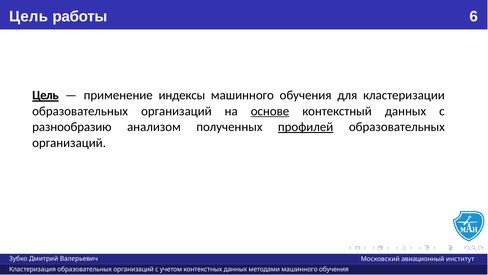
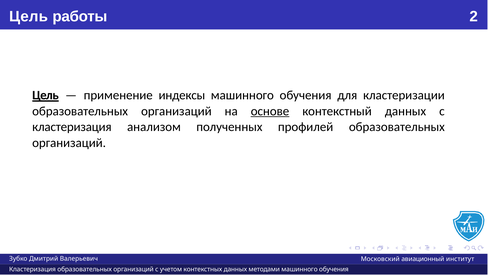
6: 6 -> 2
разнообразию at (72, 127): разнообразию -> кластеризация
профилей underline: present -> none
